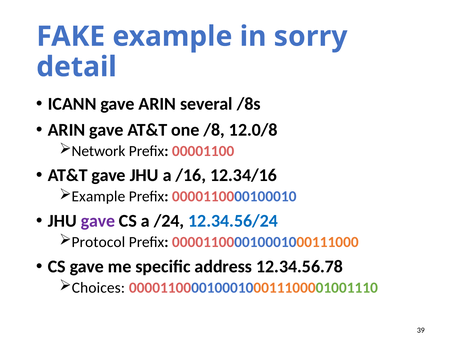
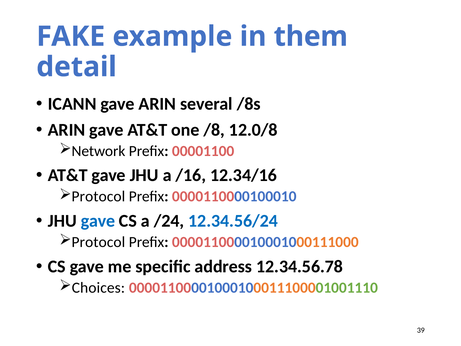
sorry: sorry -> them
Example at (98, 196): Example -> Protocol
gave at (98, 221) colour: purple -> blue
